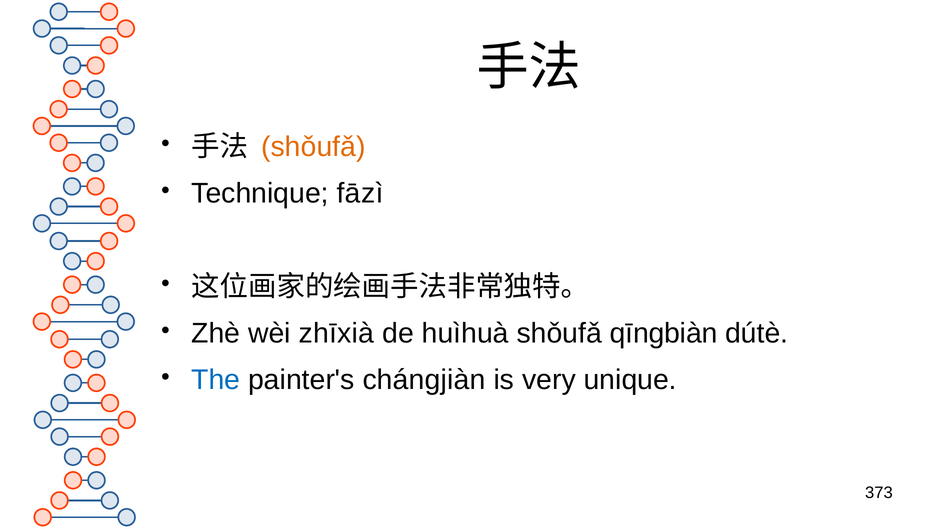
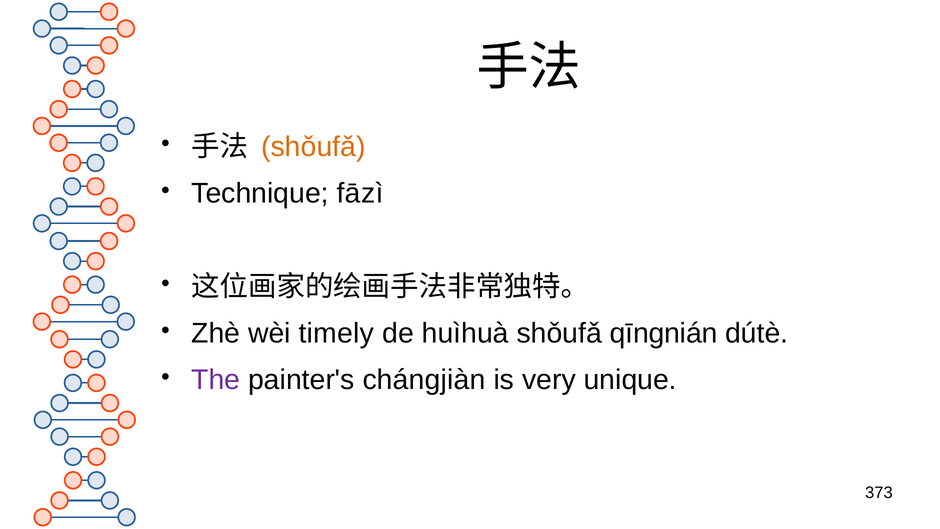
zhīxià: zhīxià -> timely
qīngbiàn: qīngbiàn -> qīngnián
The colour: blue -> purple
